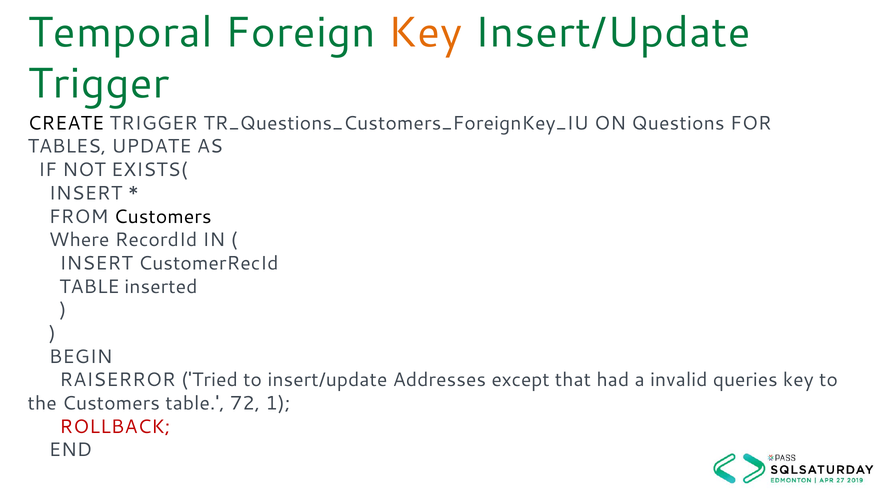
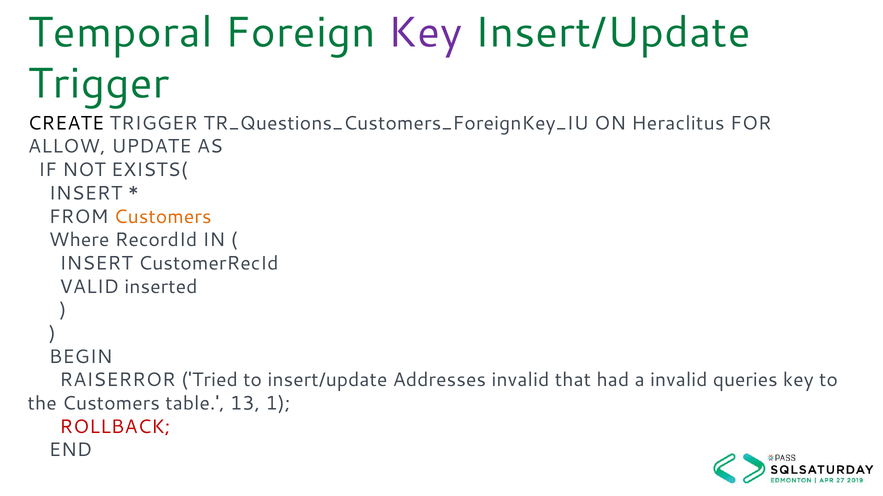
Key at (425, 33) colour: orange -> purple
Questions: Questions -> Heraclitus
TABLES: TABLES -> ALLOW
Customers at (163, 217) colour: black -> orange
TABLE at (89, 287): TABLE -> VALID
Addresses except: except -> invalid
72: 72 -> 13
